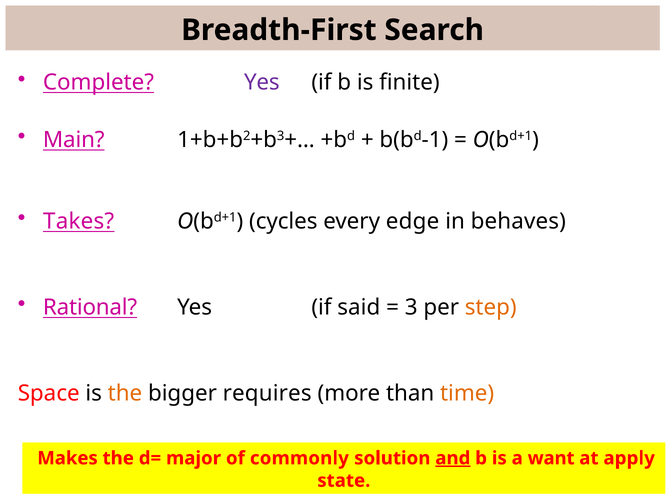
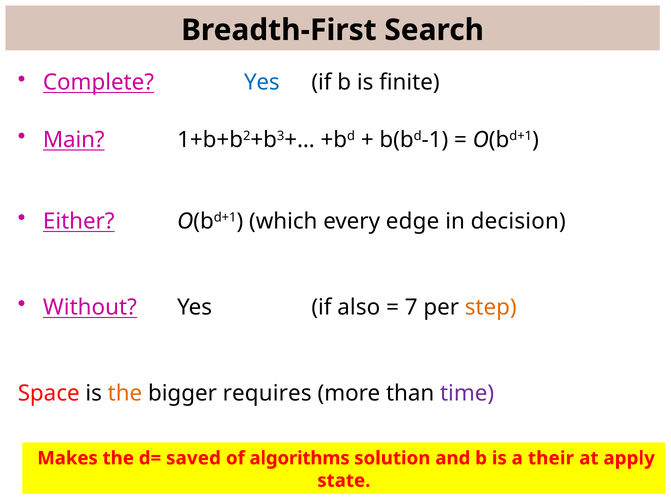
Yes at (262, 82) colour: purple -> blue
Takes: Takes -> Either
cycles: cycles -> which
behaves: behaves -> decision
Rational: Rational -> Without
said: said -> also
3: 3 -> 7
time colour: orange -> purple
major: major -> saved
commonly: commonly -> algorithms
and underline: present -> none
want: want -> their
